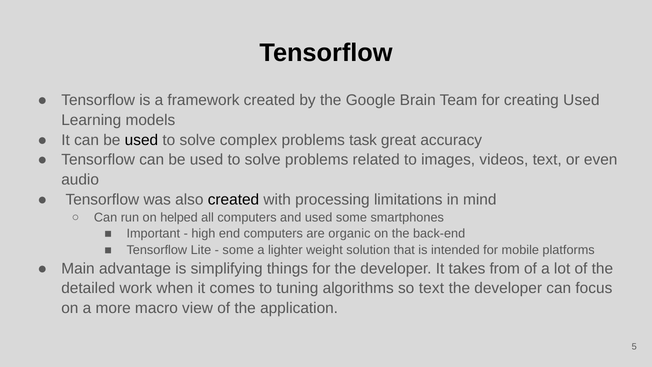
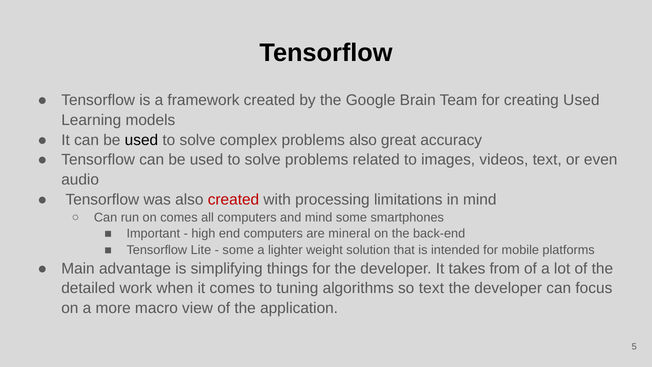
problems task: task -> also
created at (233, 199) colour: black -> red
on helped: helped -> comes
and used: used -> mind
organic: organic -> mineral
